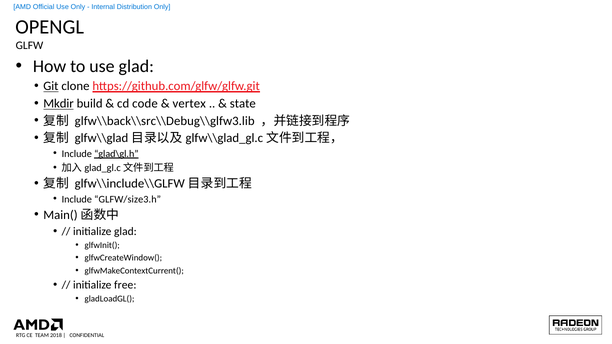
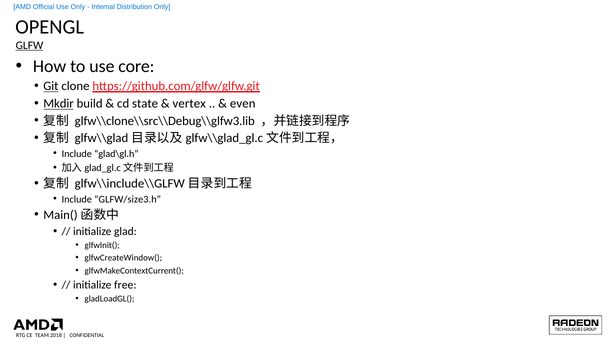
GLFW underline: none -> present
use glad: glad -> core
code: code -> state
state: state -> even
glfw\\back\\src\\Debug\\glfw3.lib: glfw\\back\\src\\Debug\\glfw3.lib -> glfw\\clone\\src\\Debug\\glfw3.lib
glad\gl.h underline: present -> none
